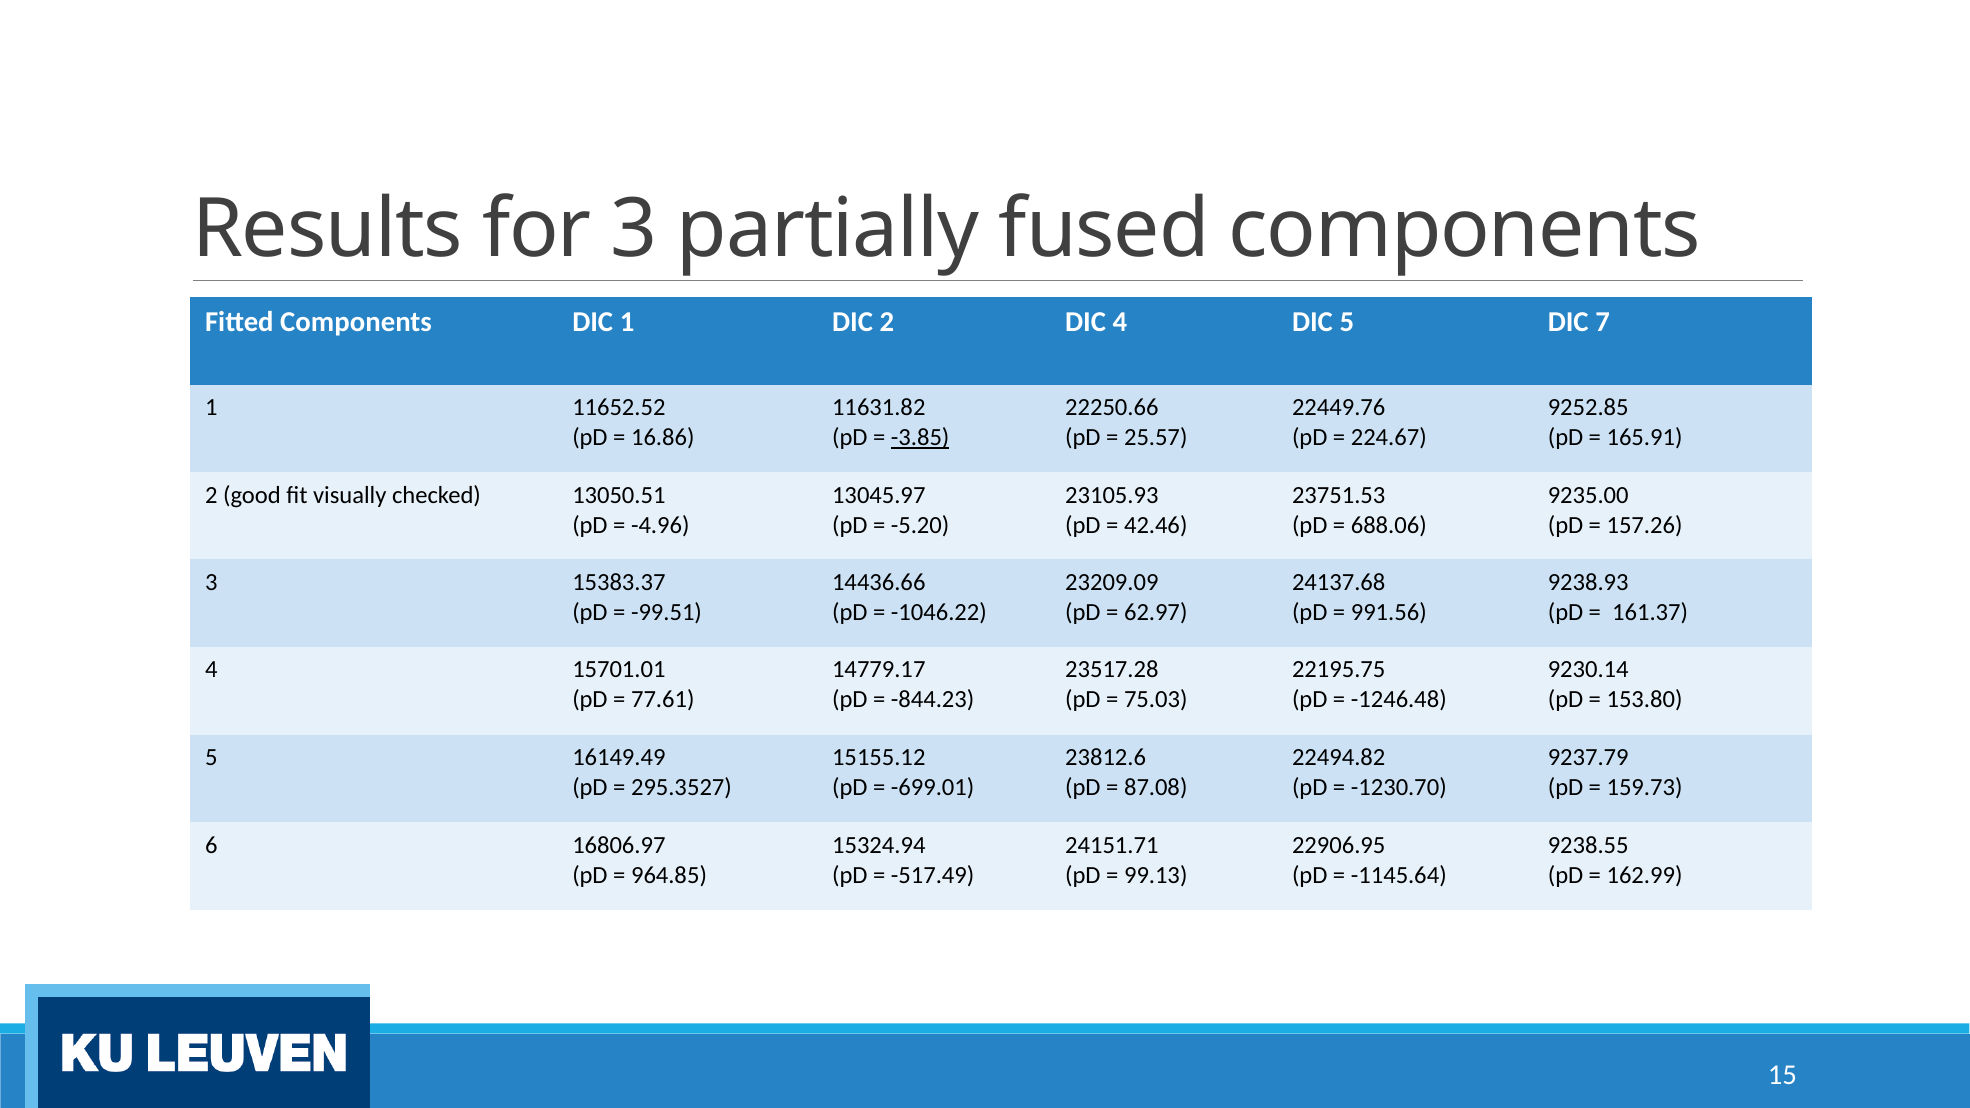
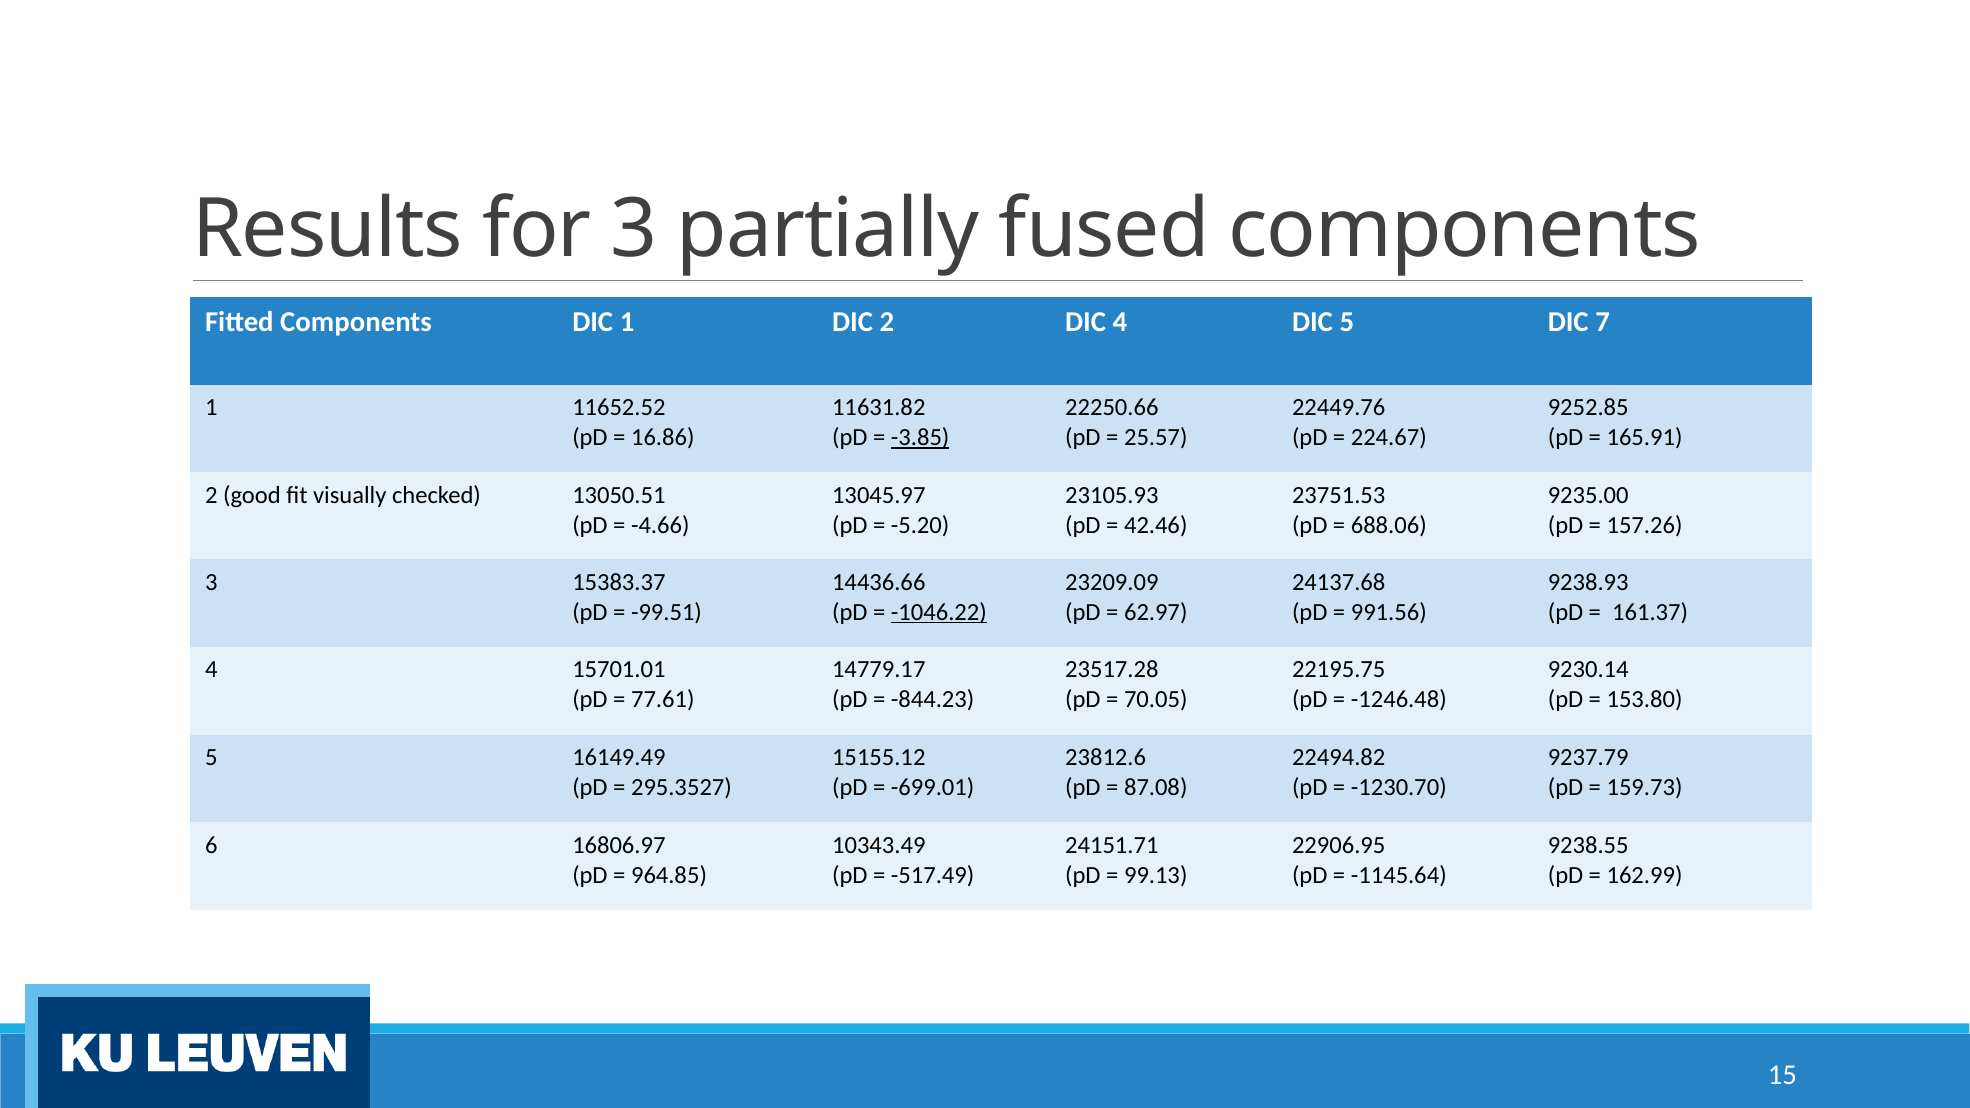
-4.96: -4.96 -> -4.66
-1046.22 underline: none -> present
75.03: 75.03 -> 70.05
15324.94: 15324.94 -> 10343.49
